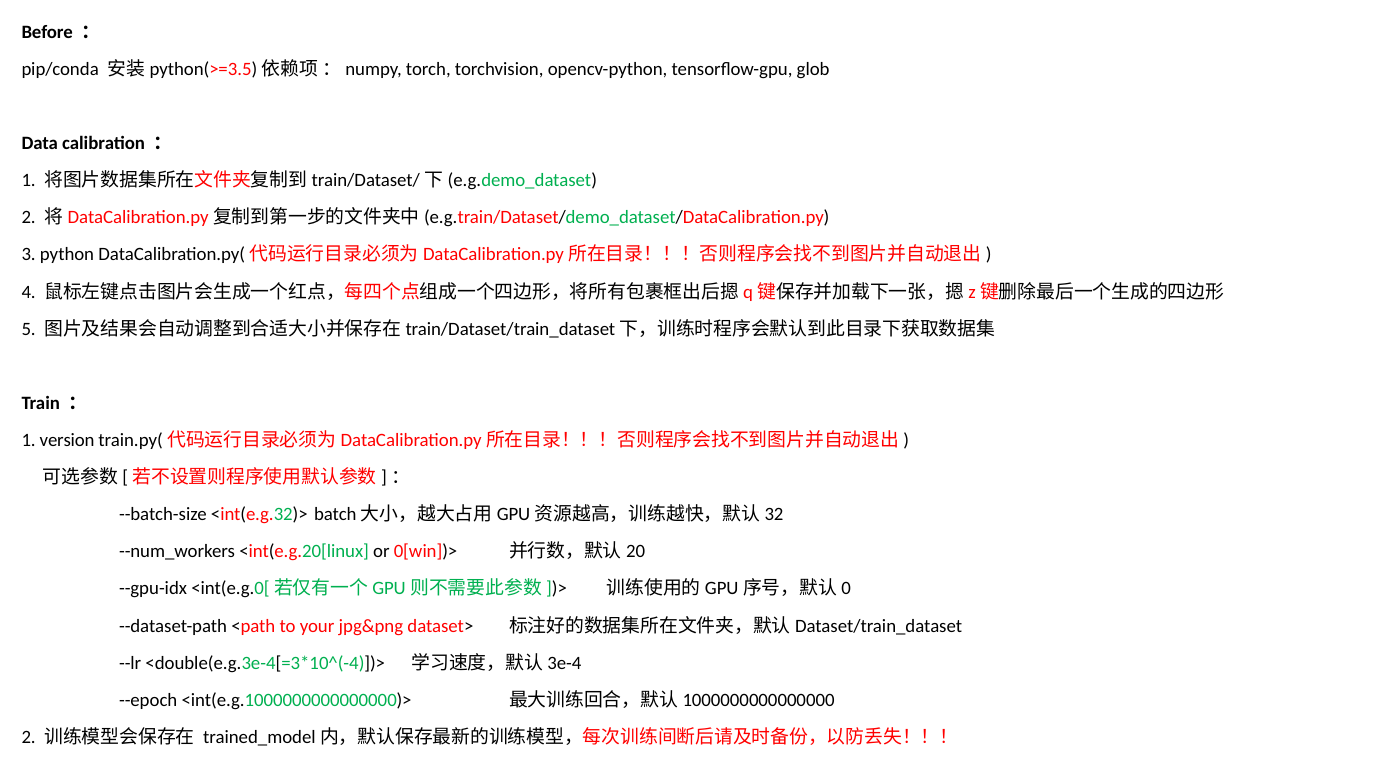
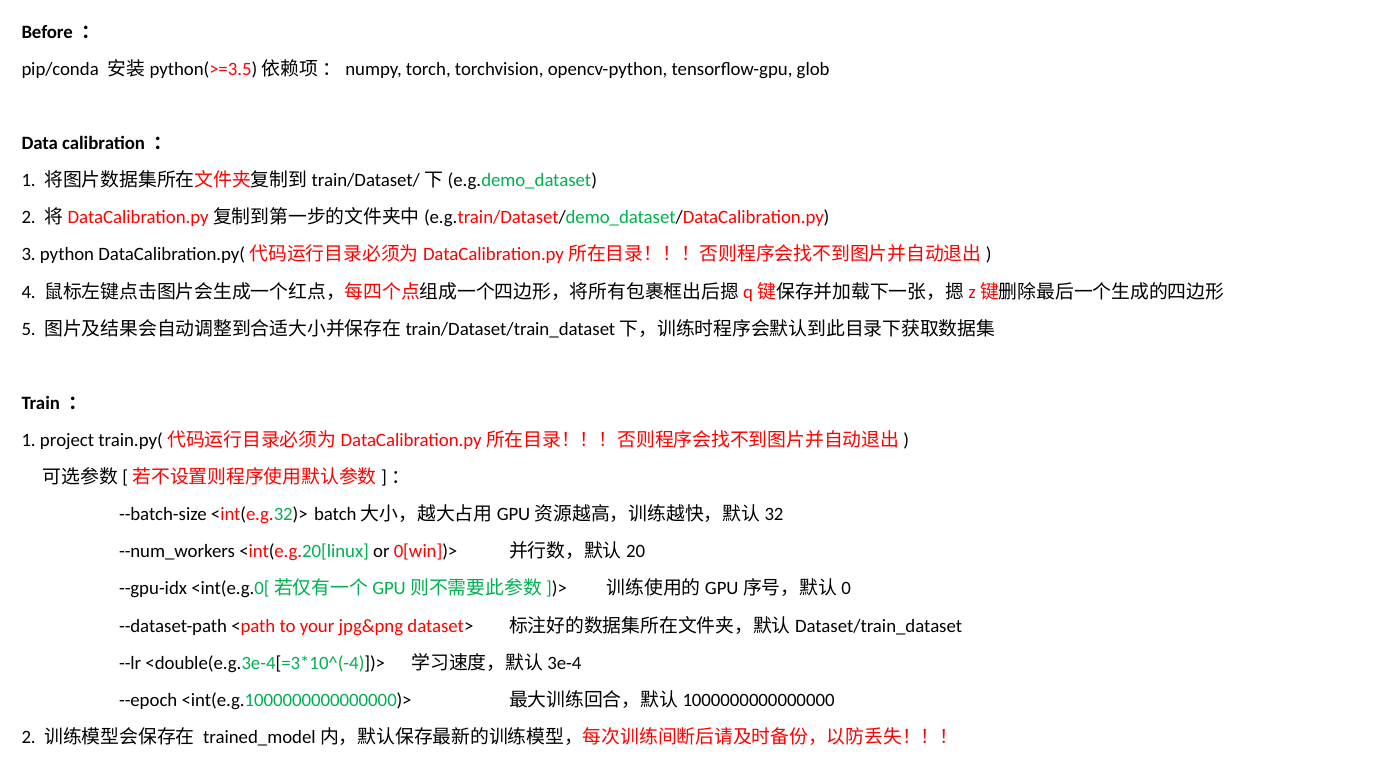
version: version -> project
